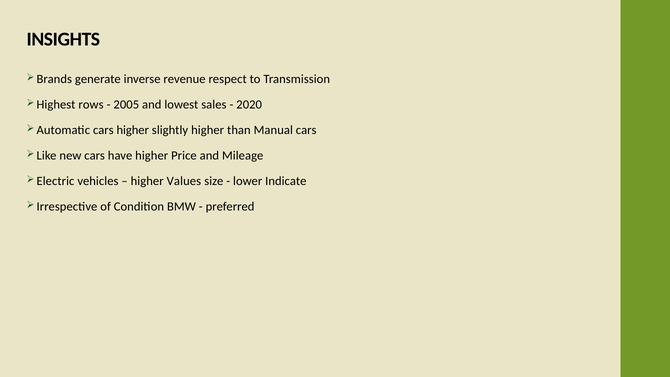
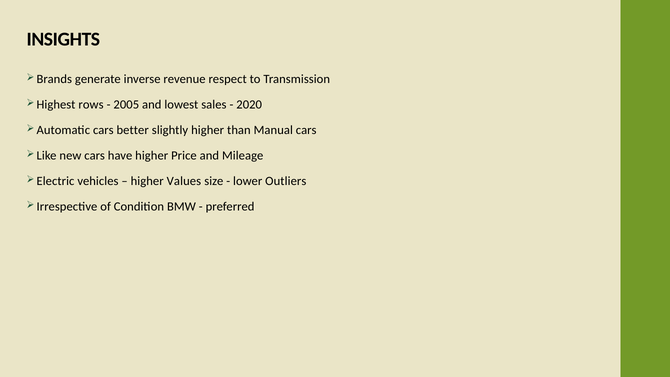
cars higher: higher -> better
Indicate: Indicate -> Outliers
